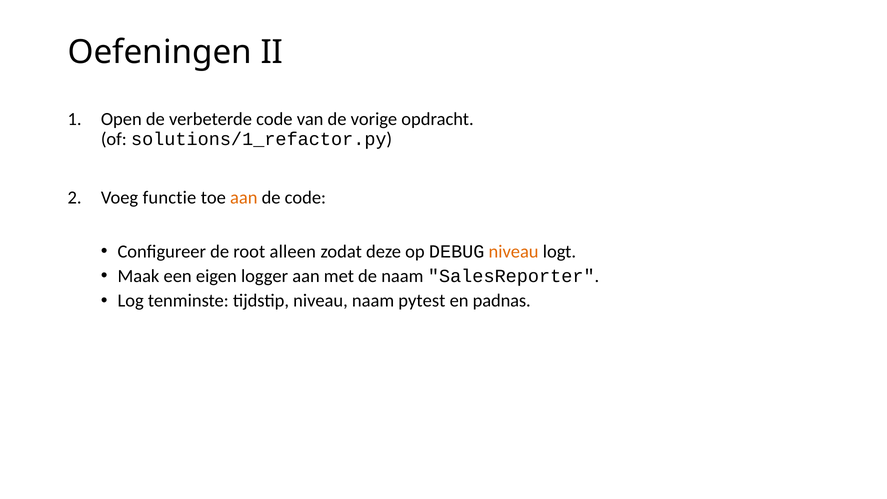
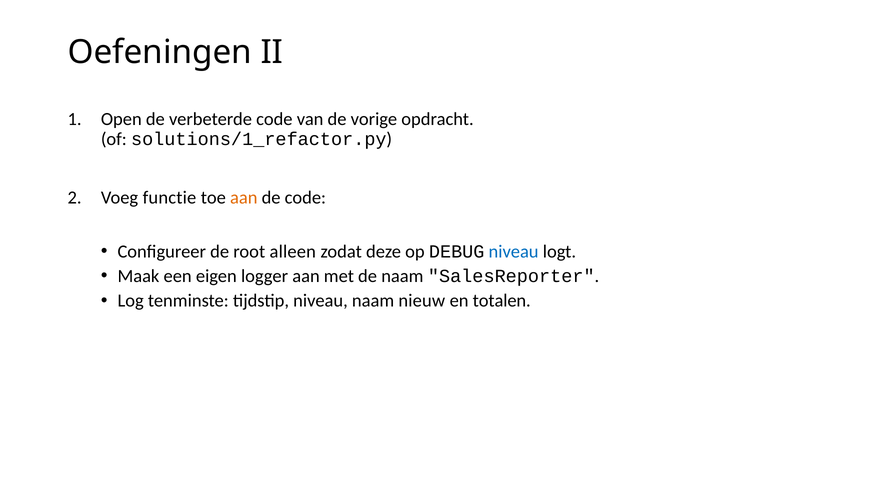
niveau at (514, 251) colour: orange -> blue
pytest: pytest -> nieuw
padnas: padnas -> totalen
